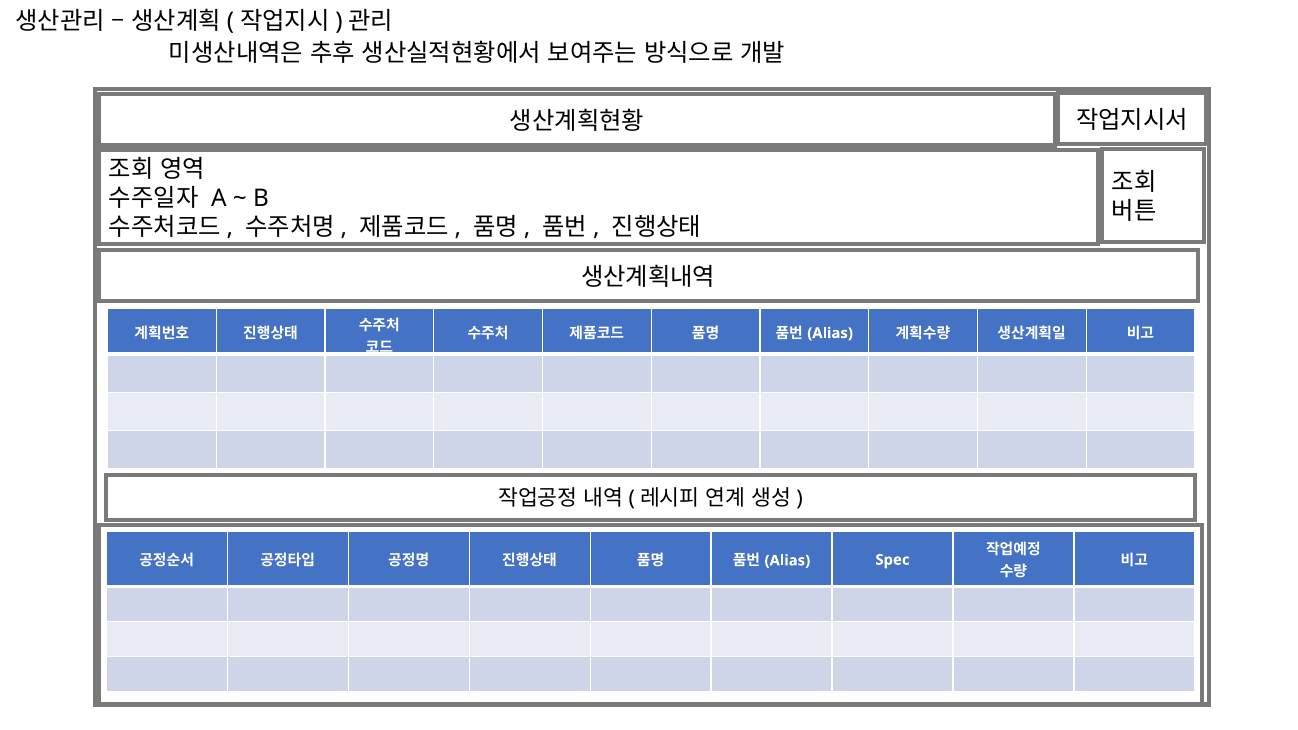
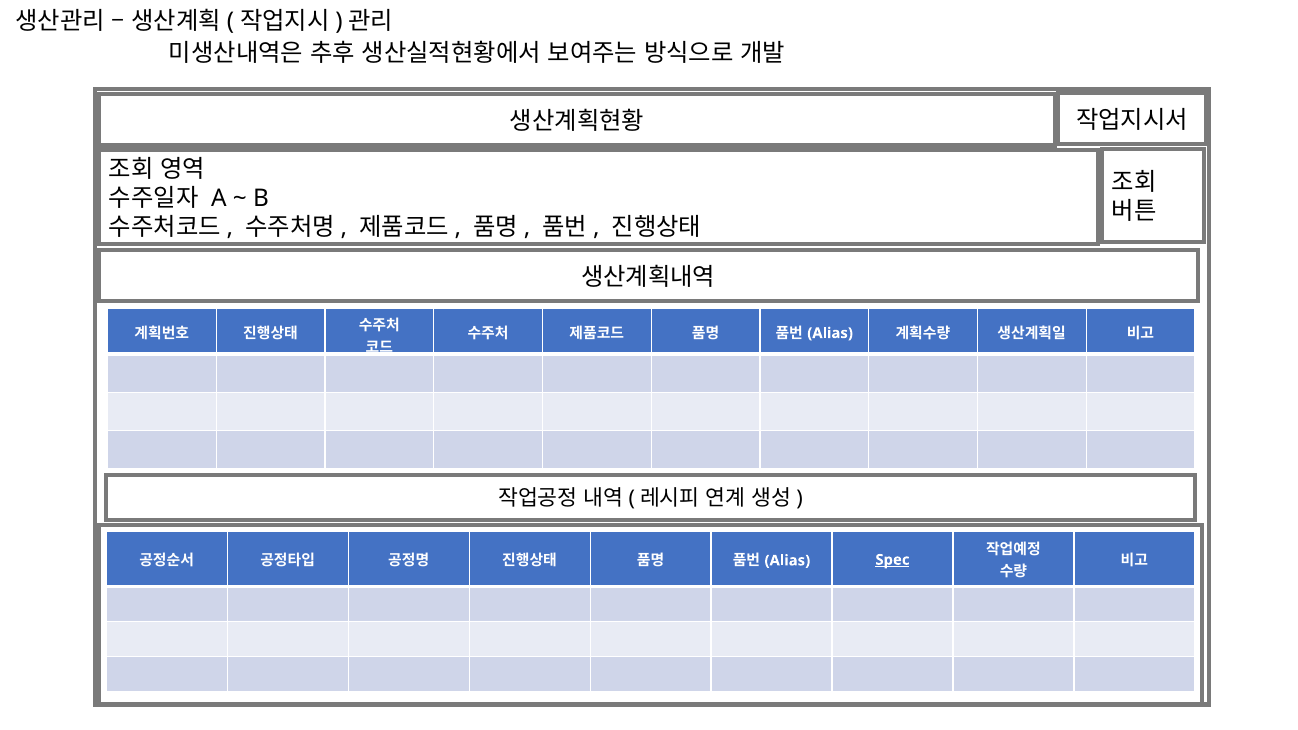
Spec underline: none -> present
